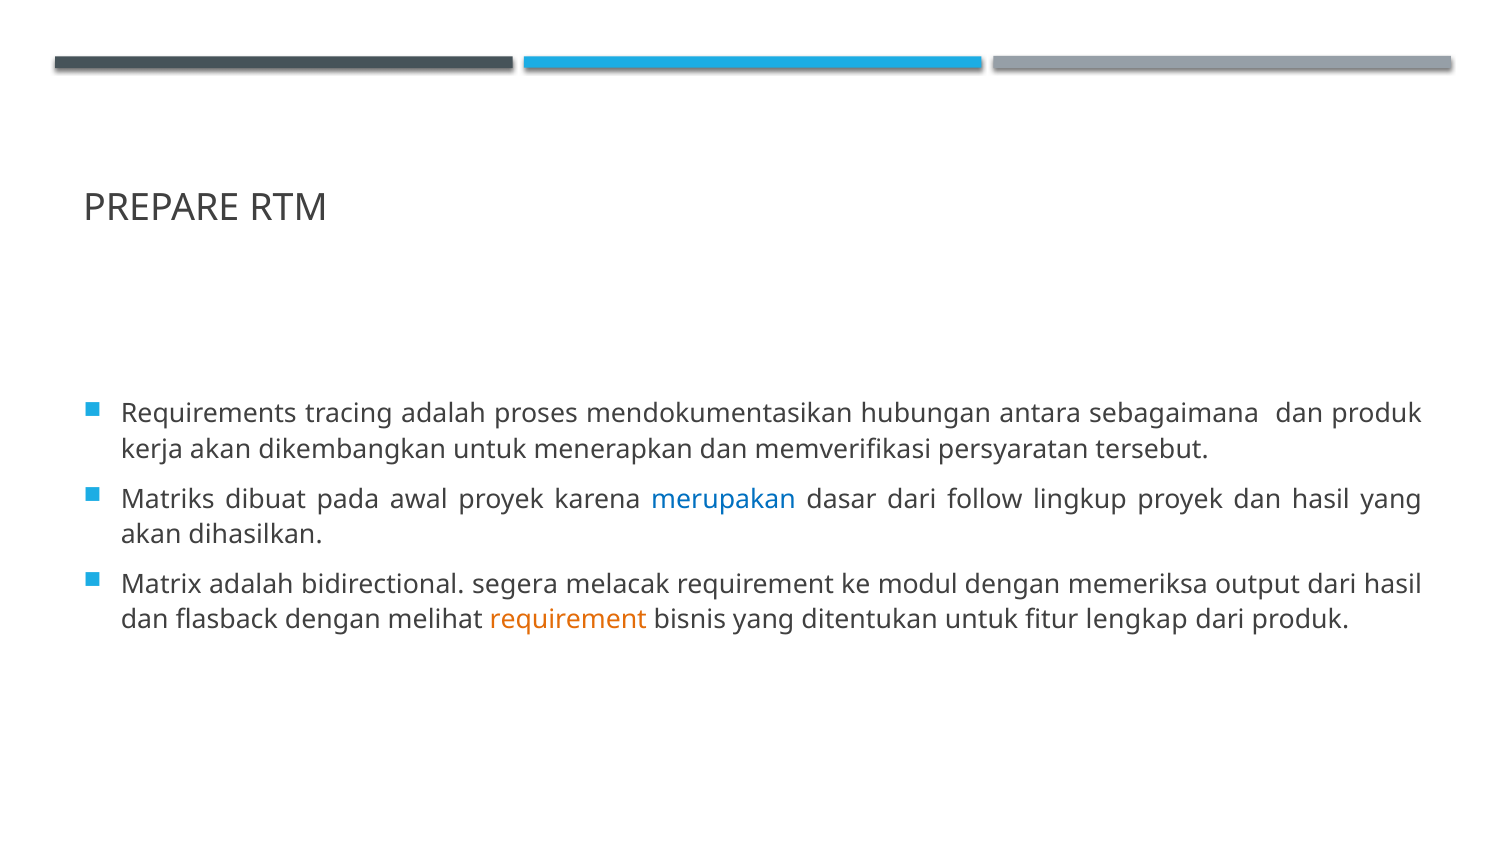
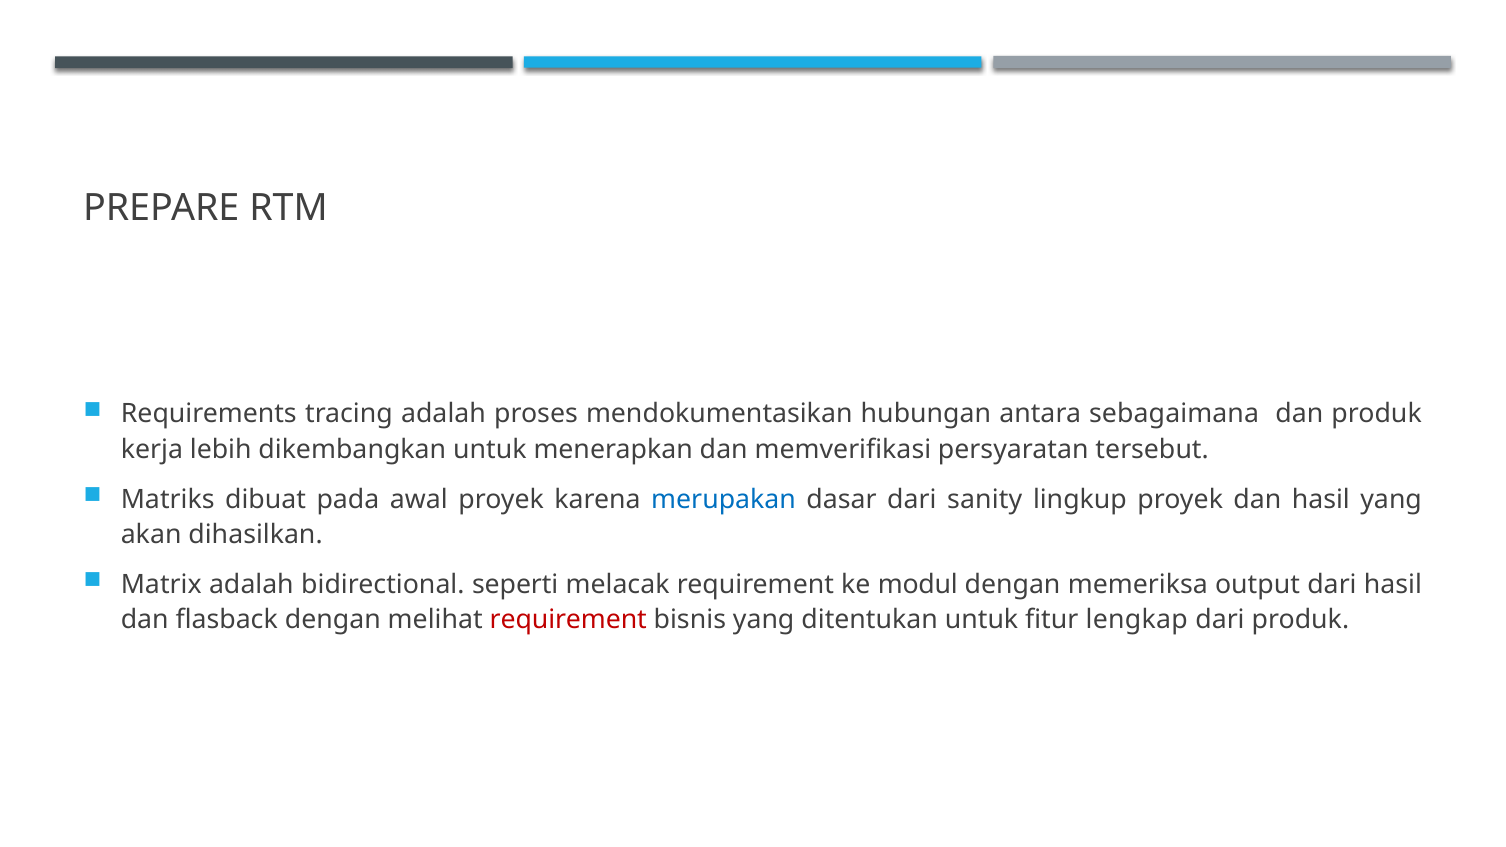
kerja akan: akan -> lebih
follow: follow -> sanity
segera: segera -> seperti
requirement at (568, 620) colour: orange -> red
